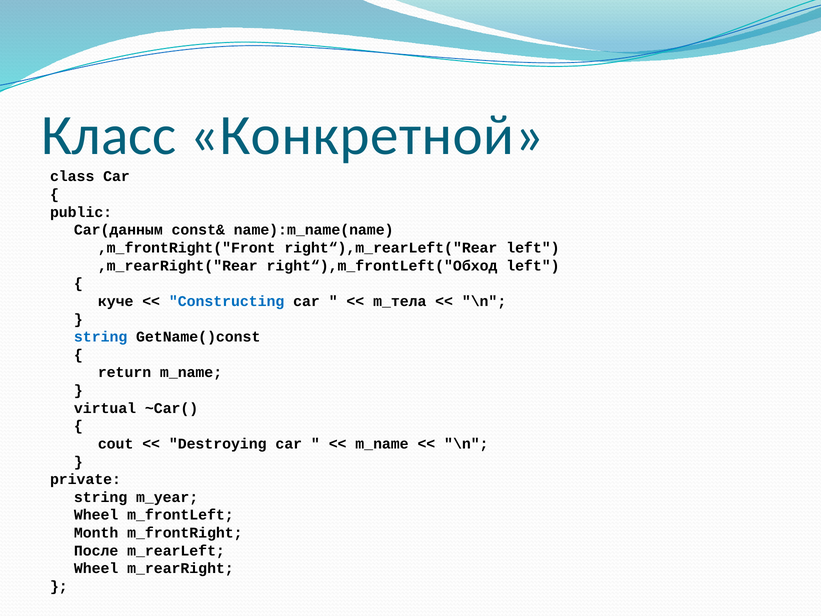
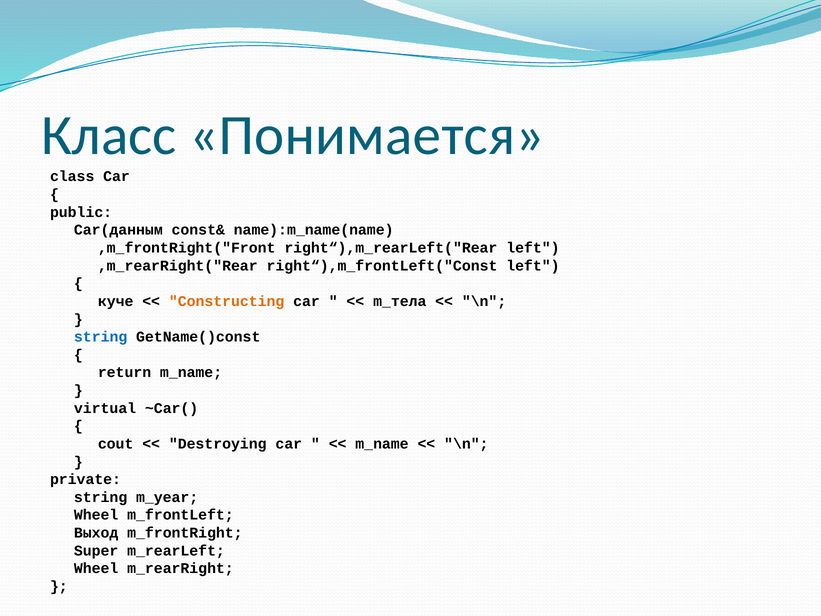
Конкретной: Конкретной -> Понимается
right“),m_frontLeft("Обход: right“),m_frontLeft("Обход -> right“),m_frontLeft("Const
Constructing colour: blue -> orange
Month: Month -> Выход
После: После -> Super
